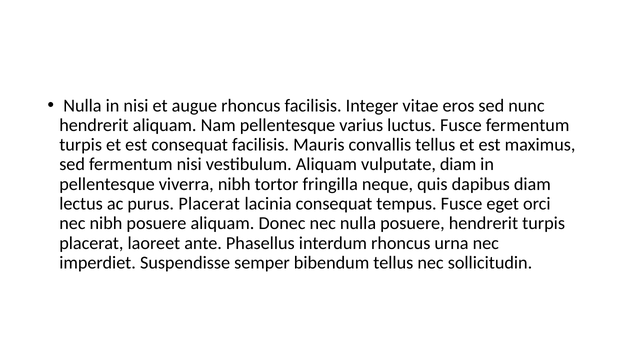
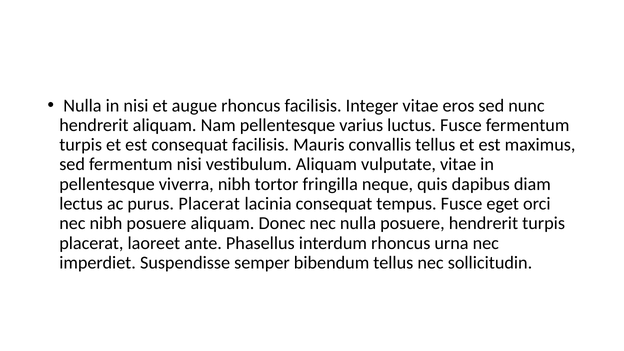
vulputate diam: diam -> vitae
